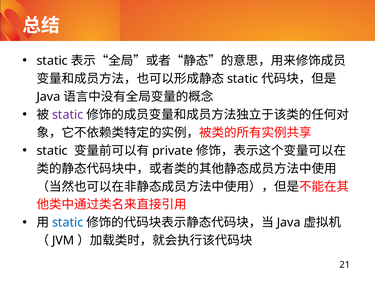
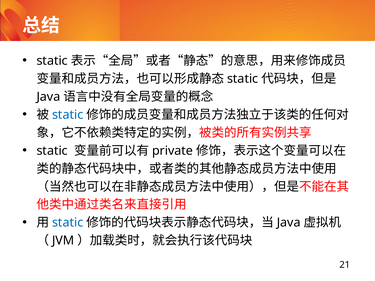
static at (68, 115) colour: purple -> blue
